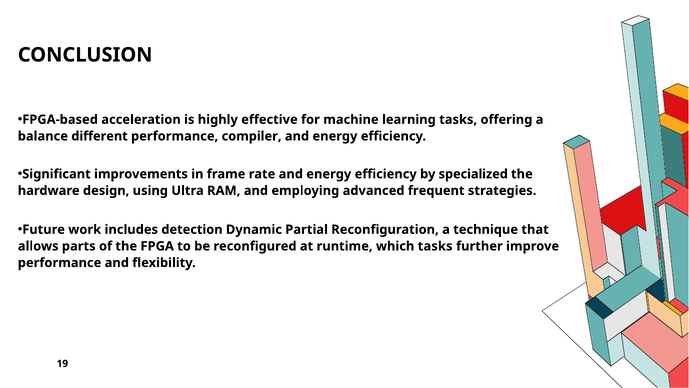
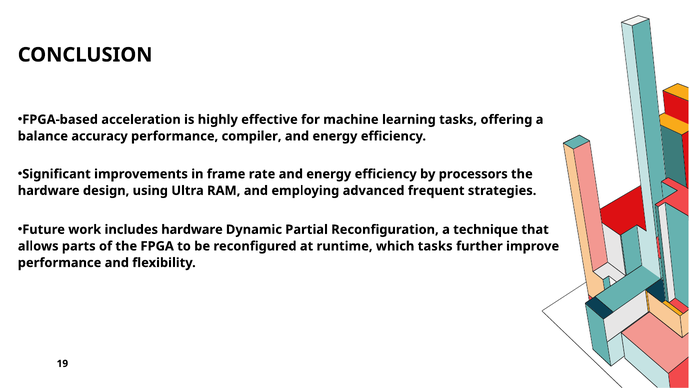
different: different -> accuracy
specialized: specialized -> processors
includes detection: detection -> hardware
